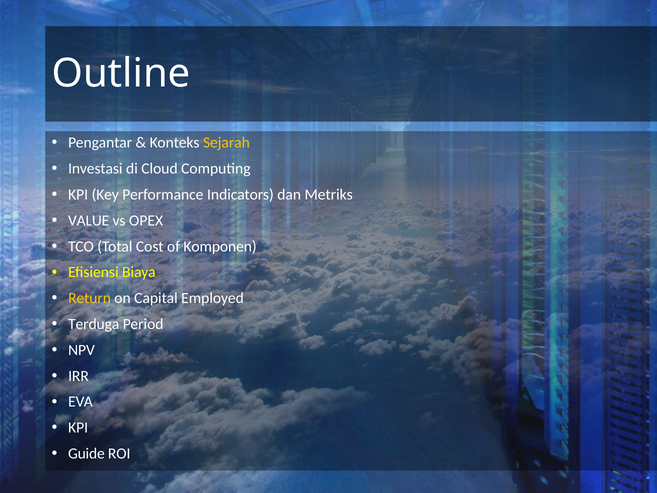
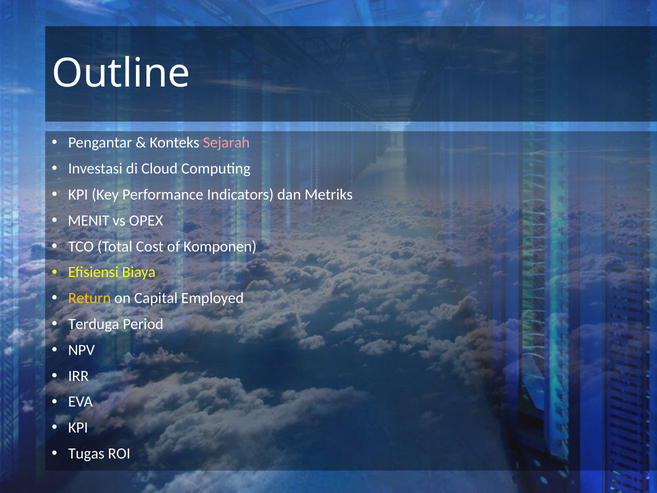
Sejarah colour: yellow -> pink
VALUE: VALUE -> MENIT
Guide: Guide -> Tugas
